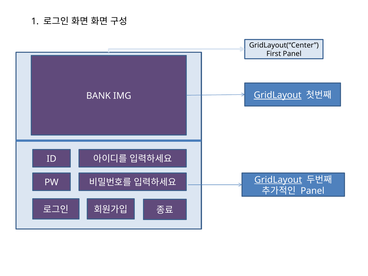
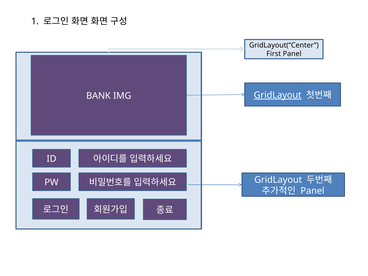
GridLayout at (278, 180) underline: present -> none
